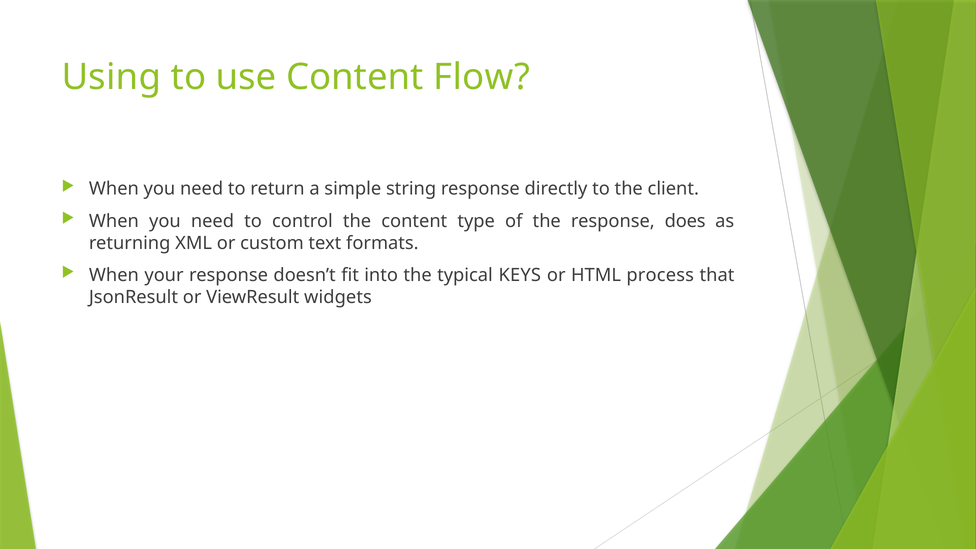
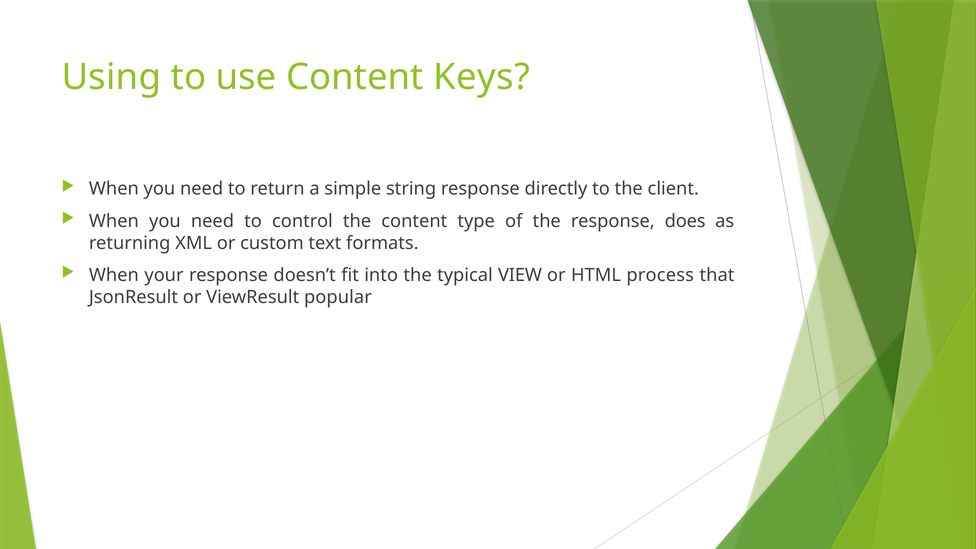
Flow: Flow -> Keys
KEYS: KEYS -> VIEW
widgets: widgets -> popular
